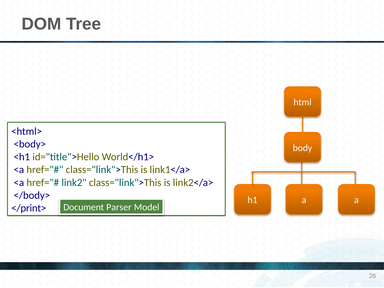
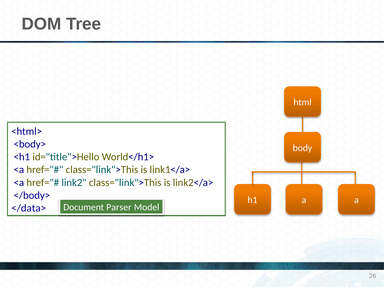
</print>: </print> -> </data>
